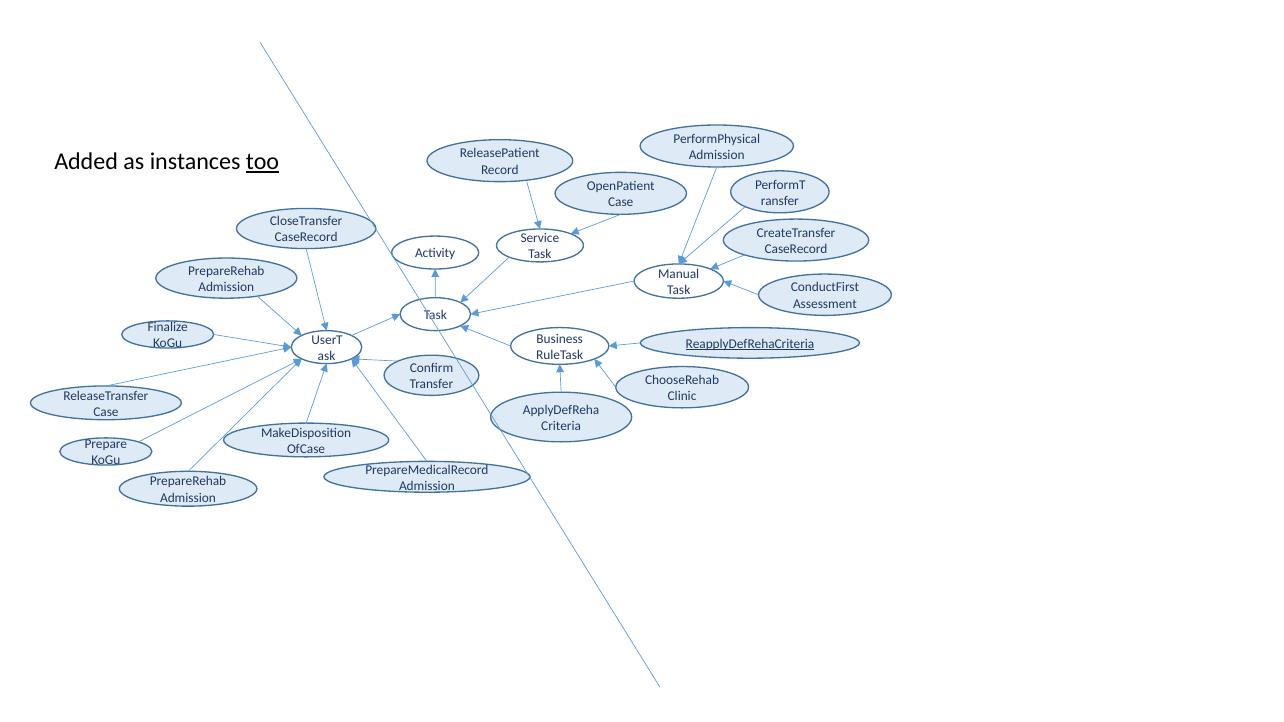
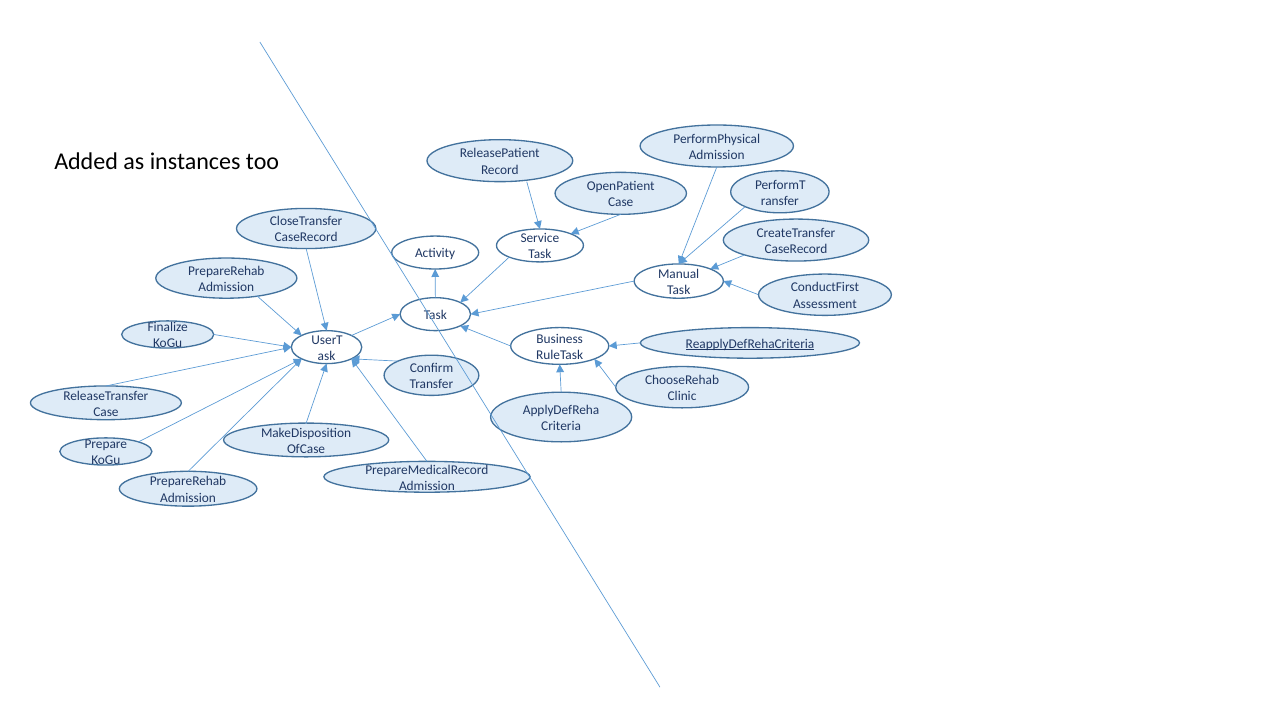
too underline: present -> none
